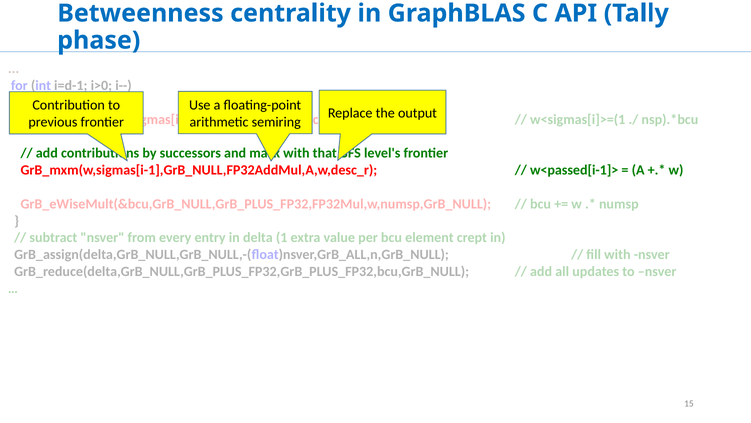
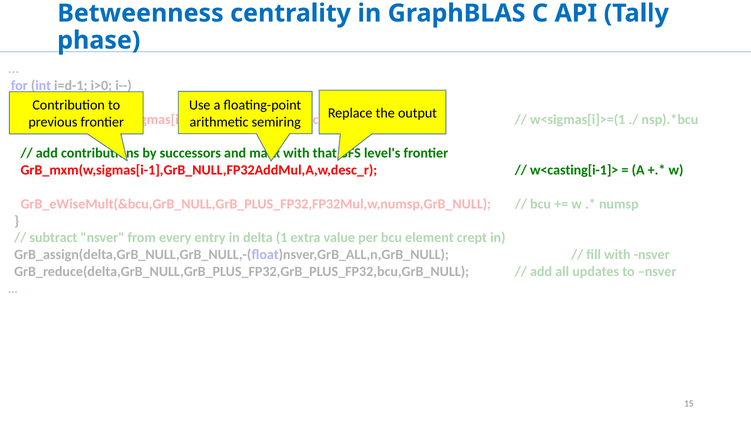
w<passed[i-1]>: w<passed[i-1]> -> w<casting[i-1]>
